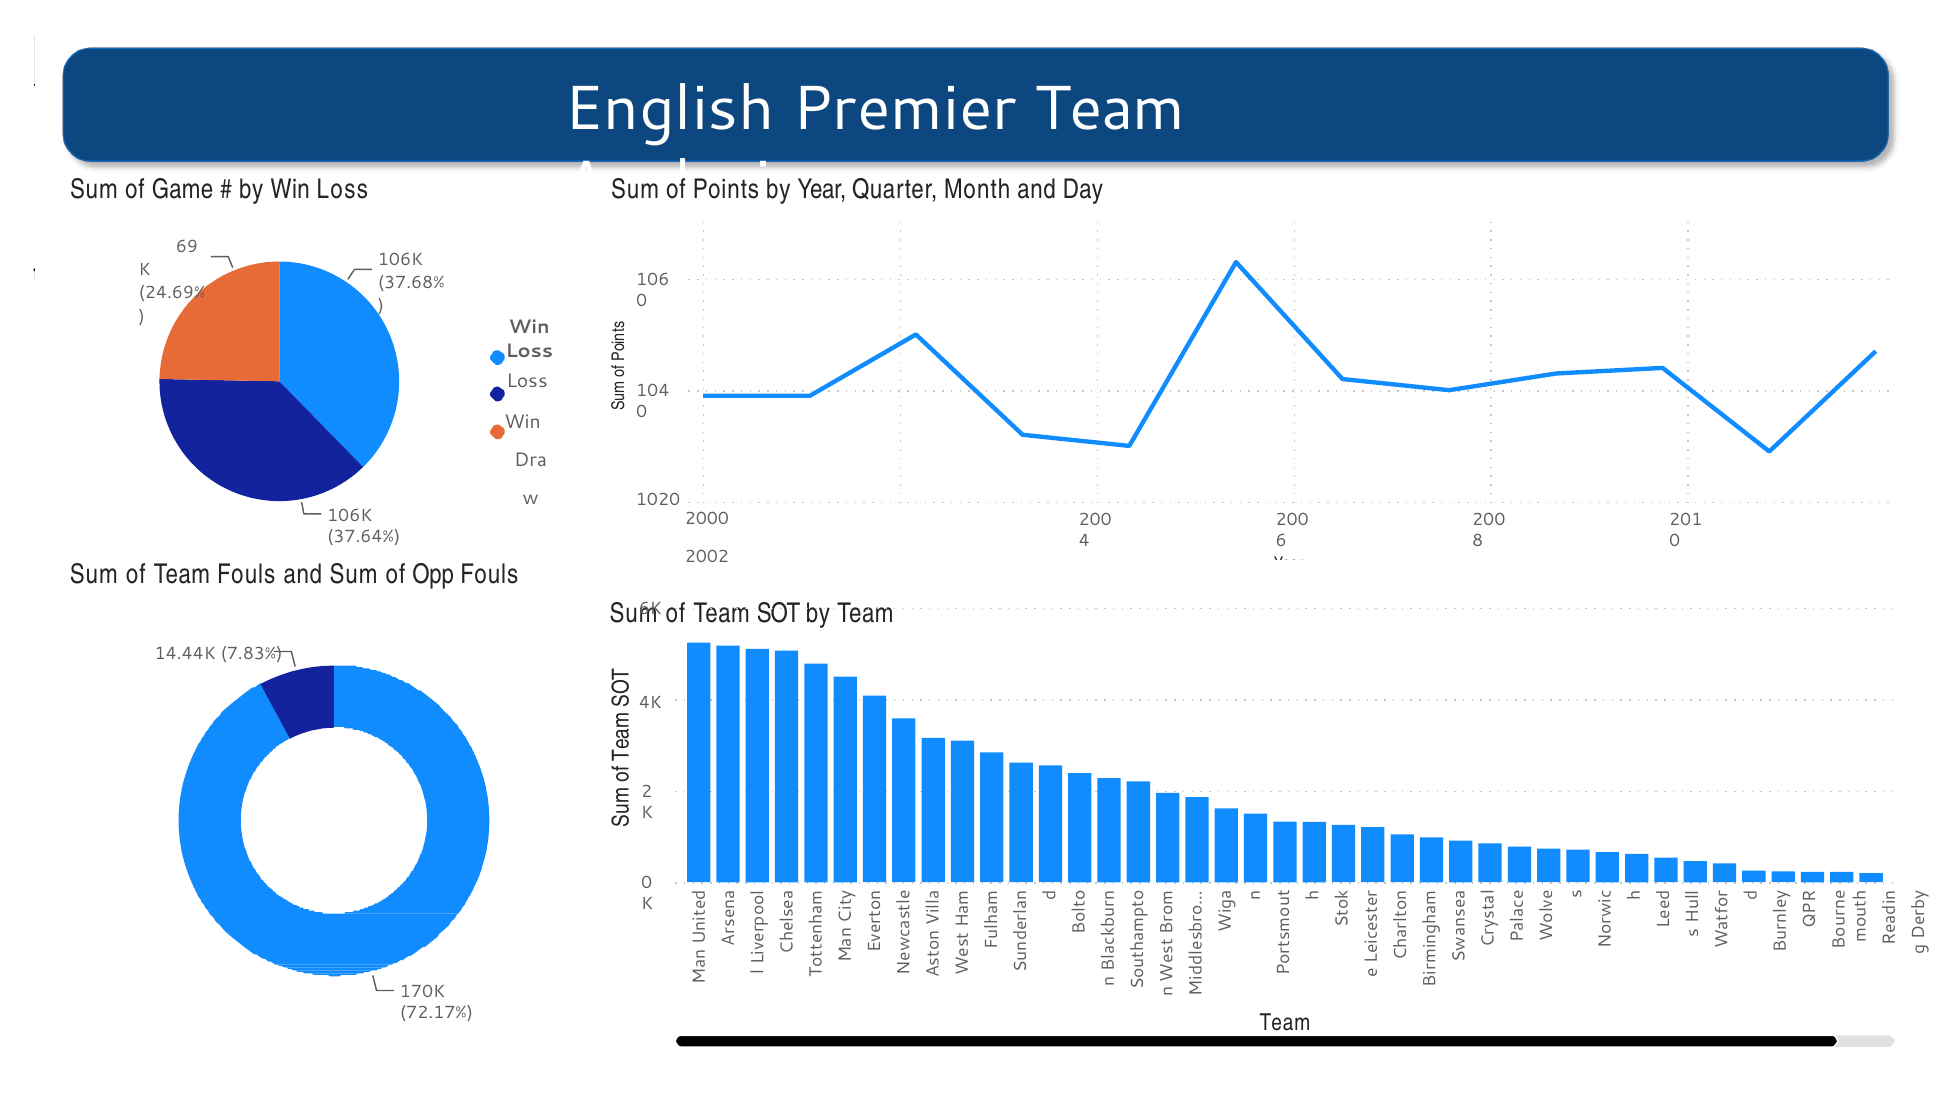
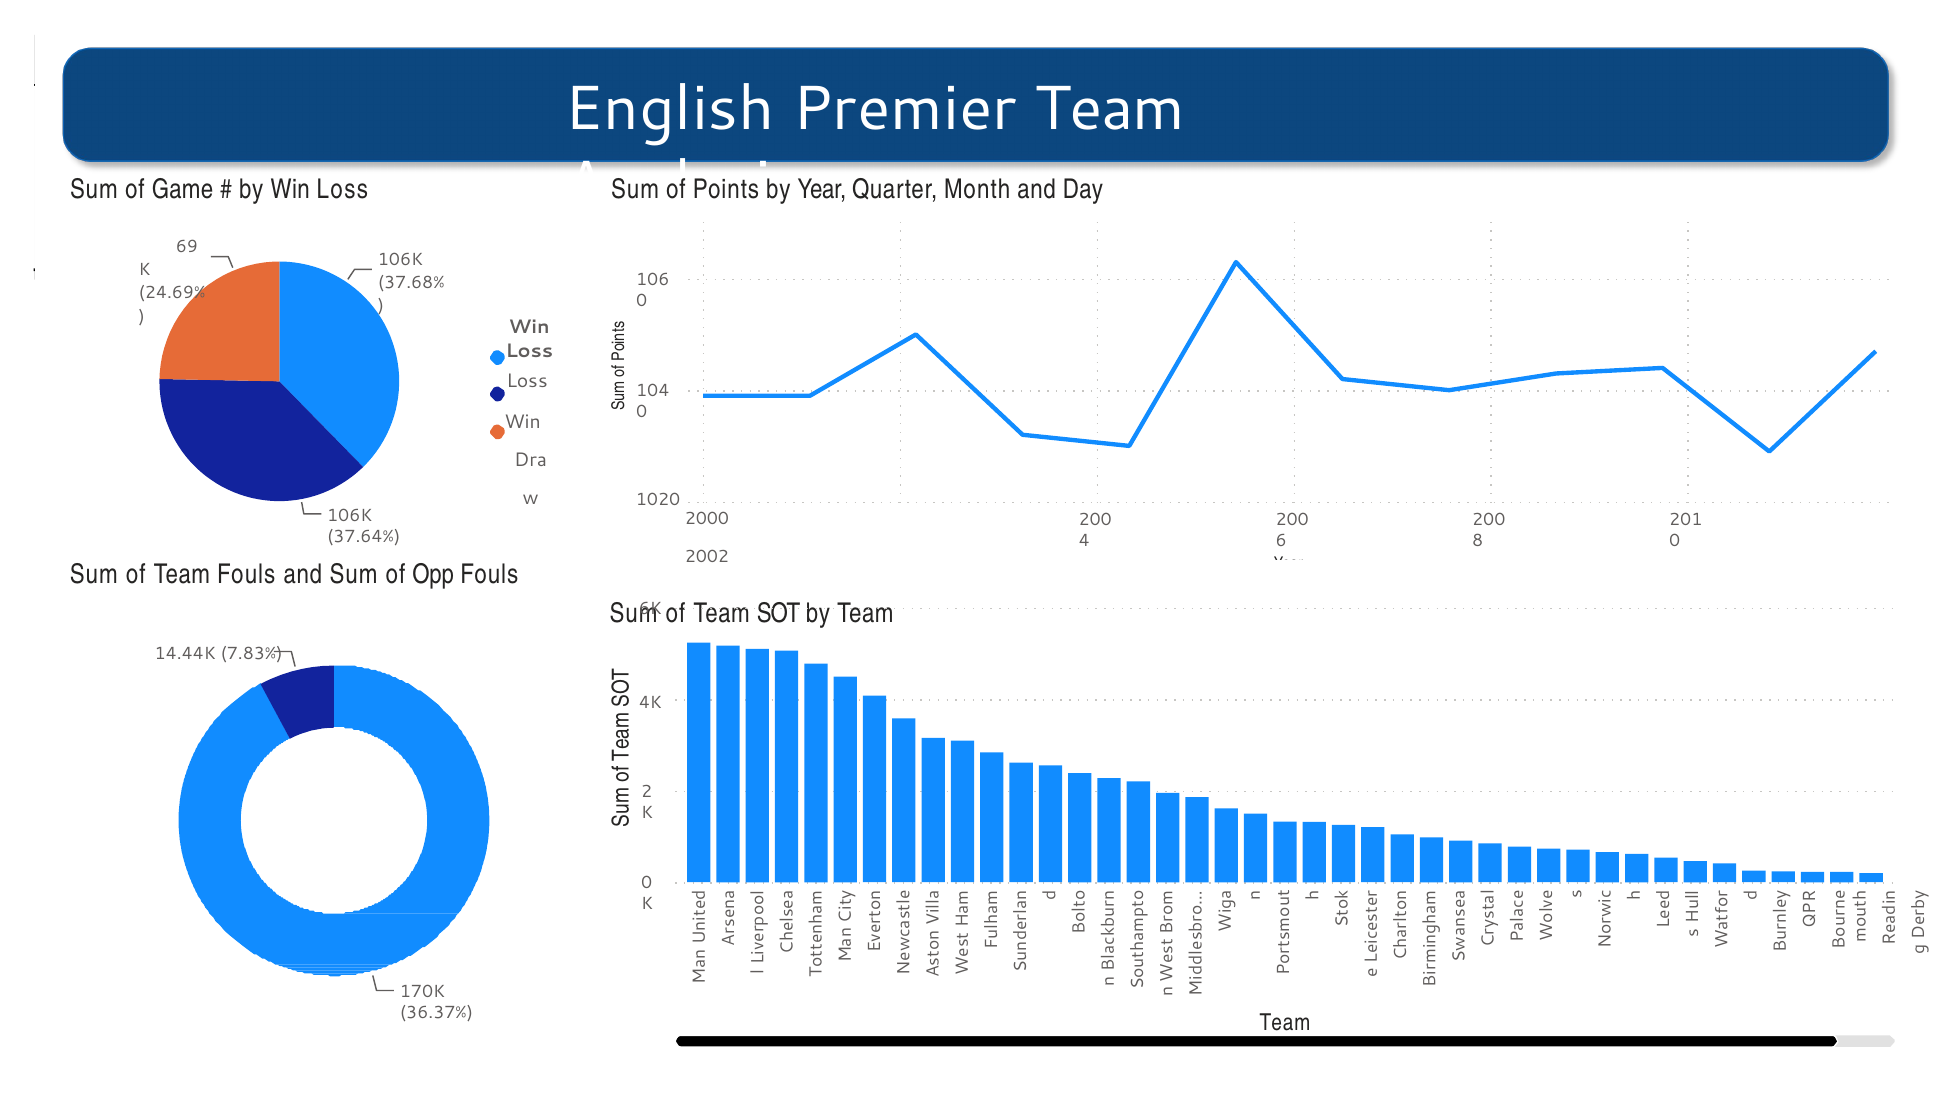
72.17%: 72.17% -> 36.37%
